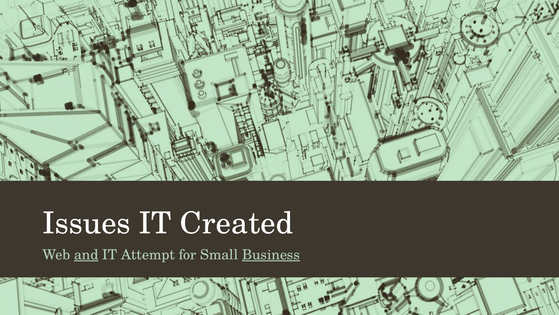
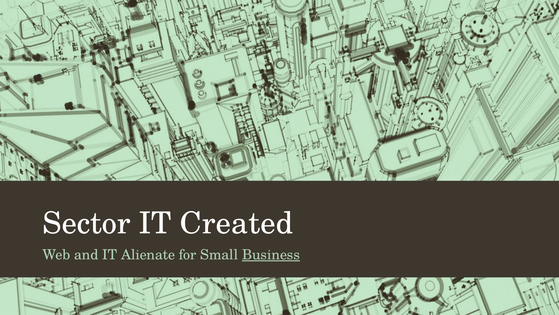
Issues: Issues -> Sector
and underline: present -> none
Attempt: Attempt -> Alienate
